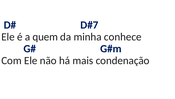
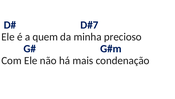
conhece: conhece -> precioso
